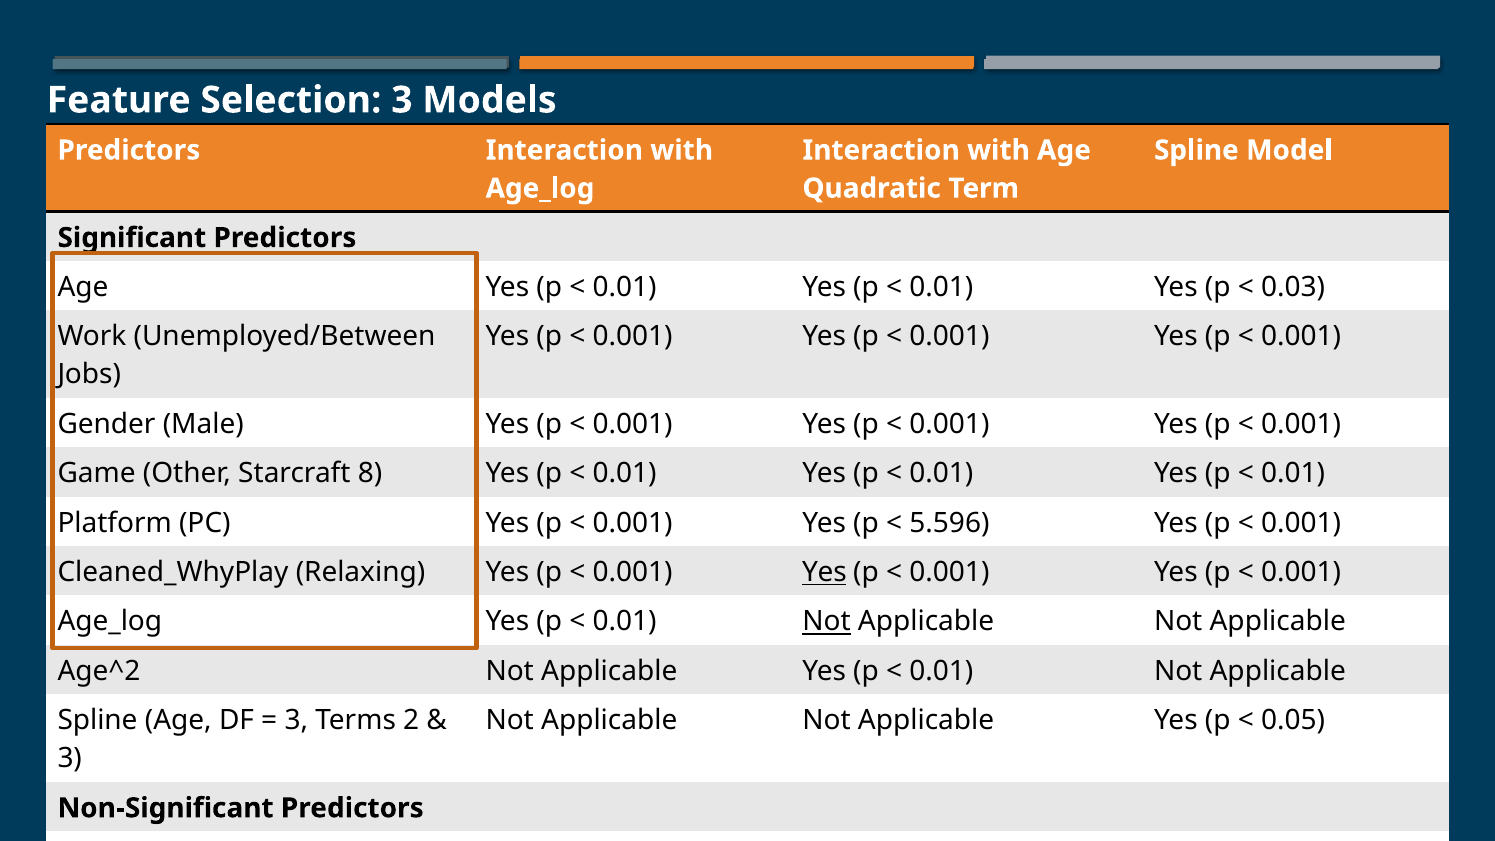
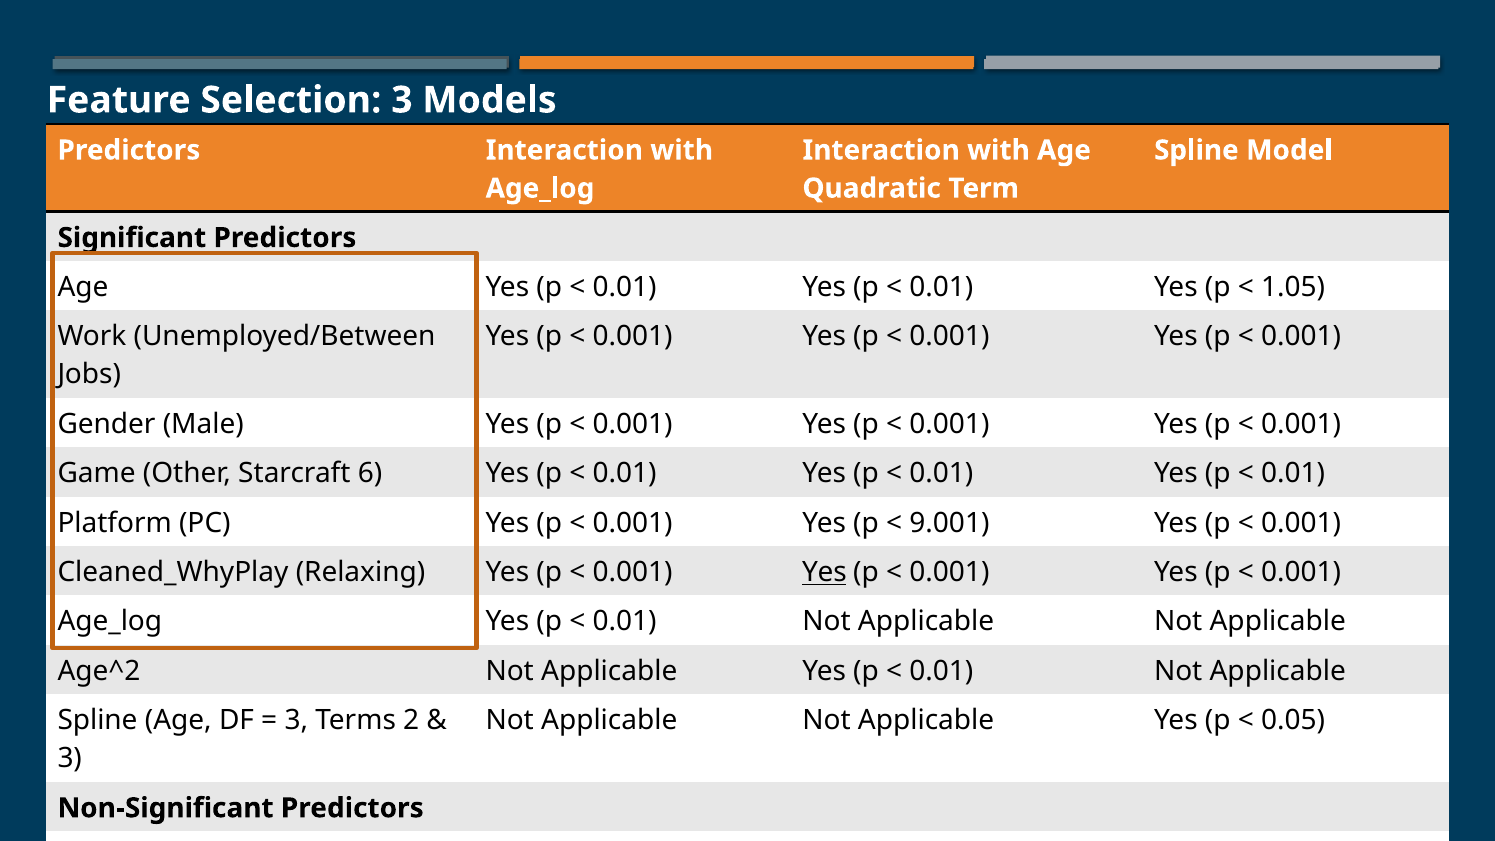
0.03: 0.03 -> 1.05
8: 8 -> 6
5.596: 5.596 -> 9.001
Not at (827, 622) underline: present -> none
